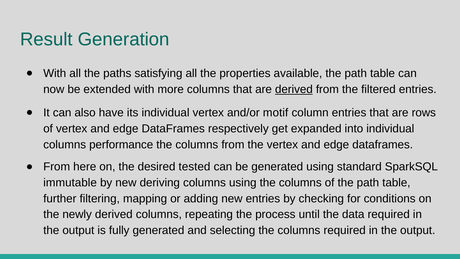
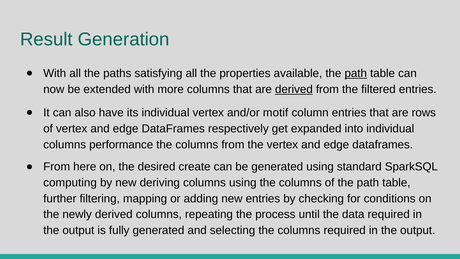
path at (356, 73) underline: none -> present
tested: tested -> create
immutable: immutable -> computing
